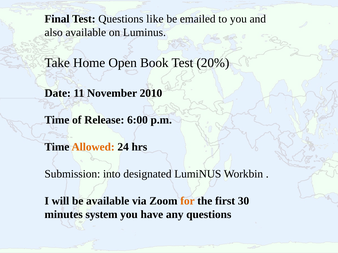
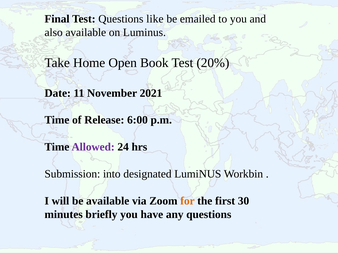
2010: 2010 -> 2021
Allowed colour: orange -> purple
system: system -> briefly
